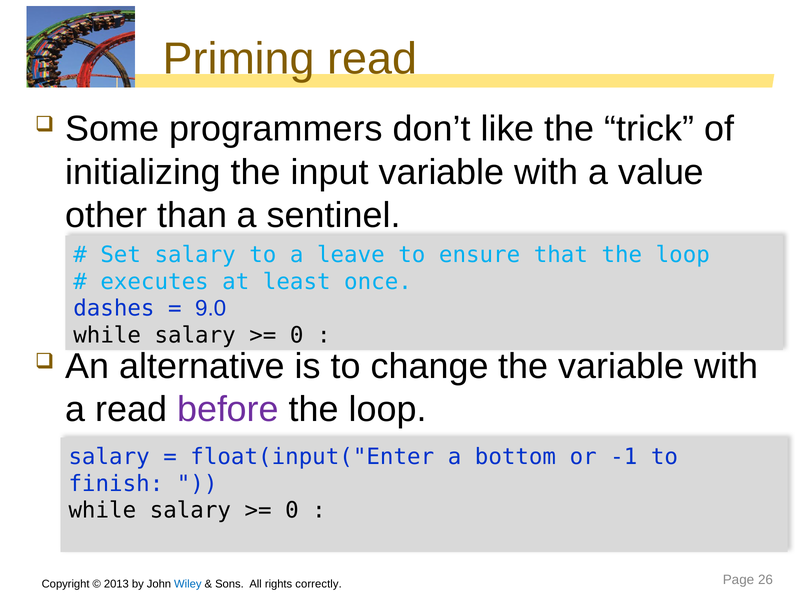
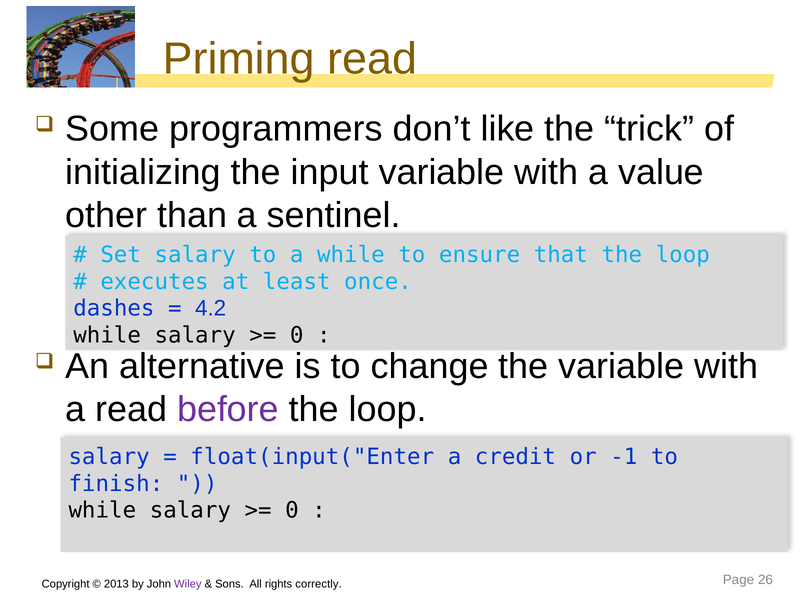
a leave: leave -> while
9.0: 9.0 -> 4.2
bottom: bottom -> credit
Wiley colour: blue -> purple
